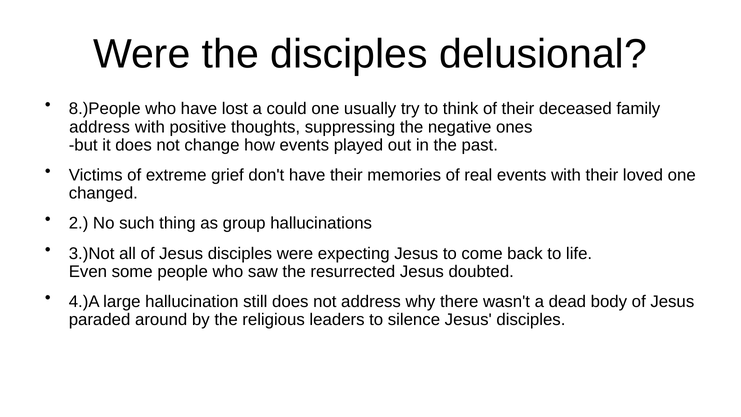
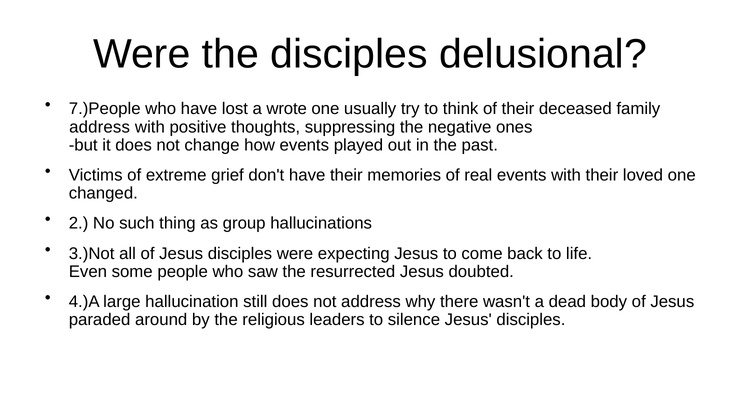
8.)People: 8.)People -> 7.)People
could: could -> wrote
